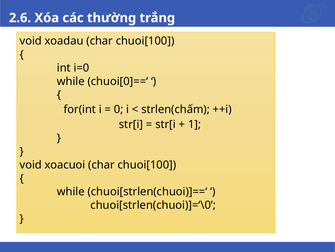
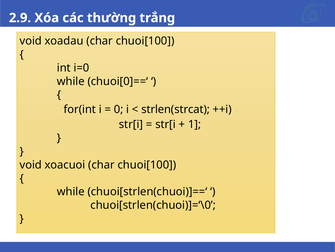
2.6: 2.6 -> 2.9
strlen(chấm: strlen(chấm -> strlen(strcat
